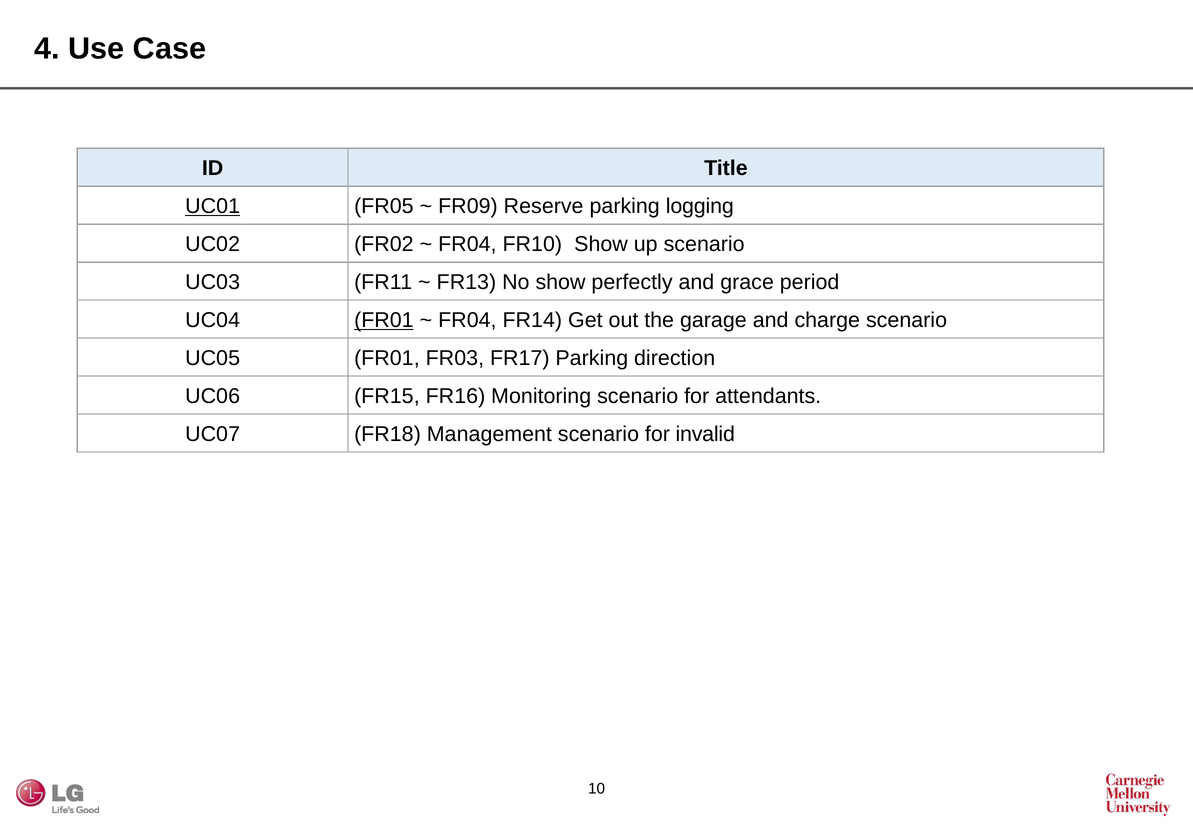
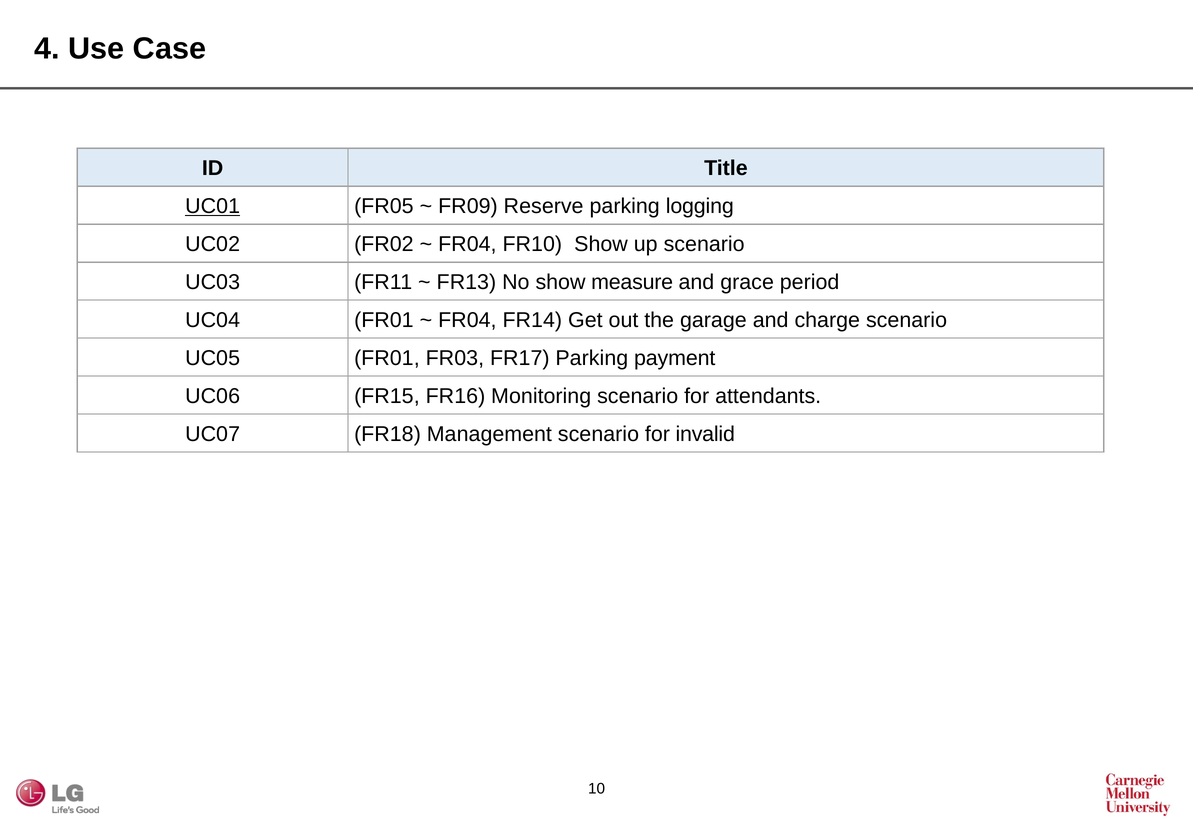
perfectly: perfectly -> measure
FR01 at (384, 320) underline: present -> none
direction: direction -> payment
